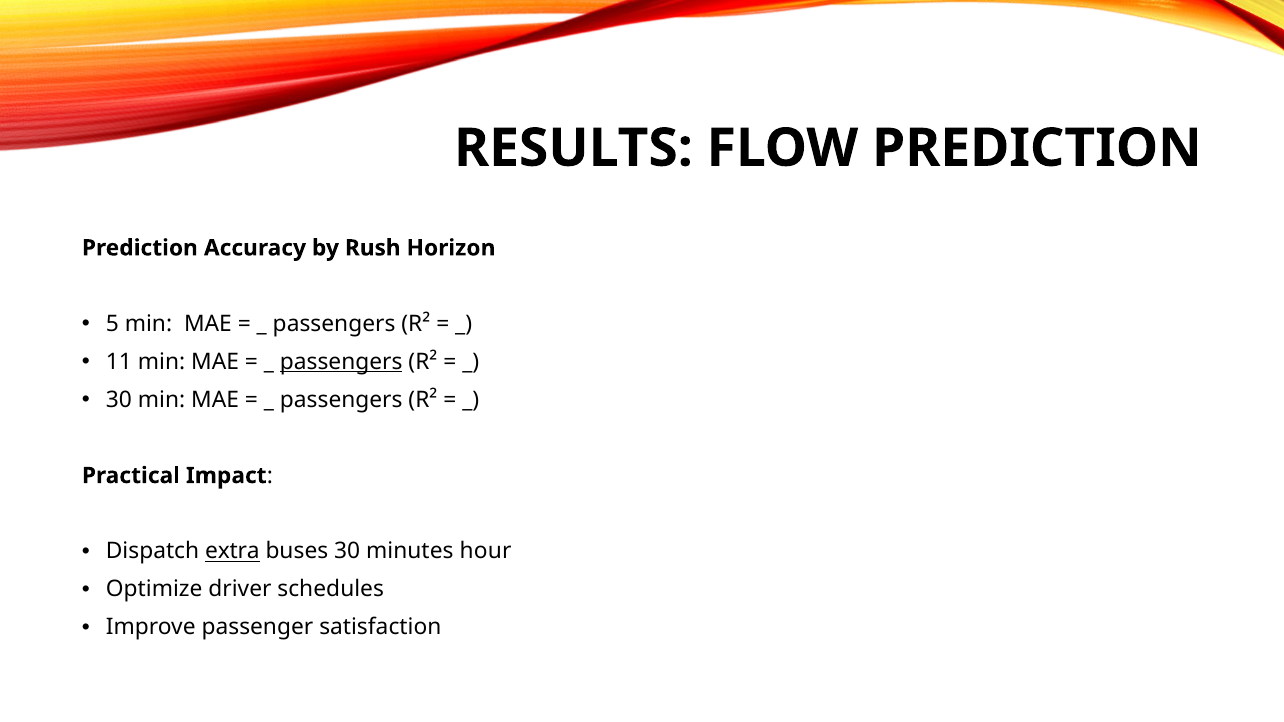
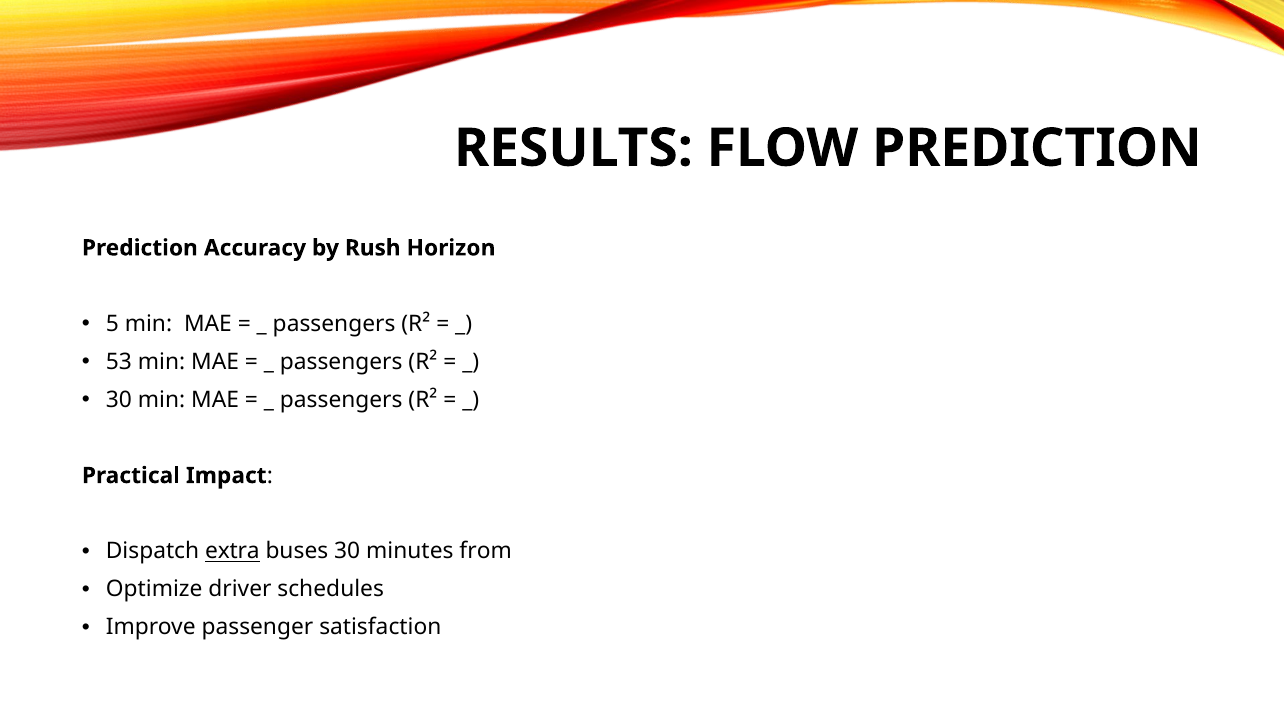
11: 11 -> 53
passengers at (341, 362) underline: present -> none
hour: hour -> from
